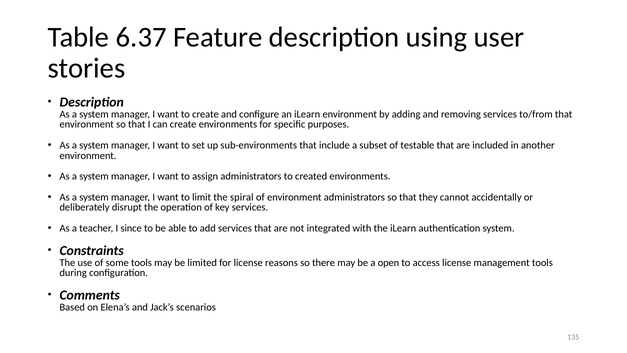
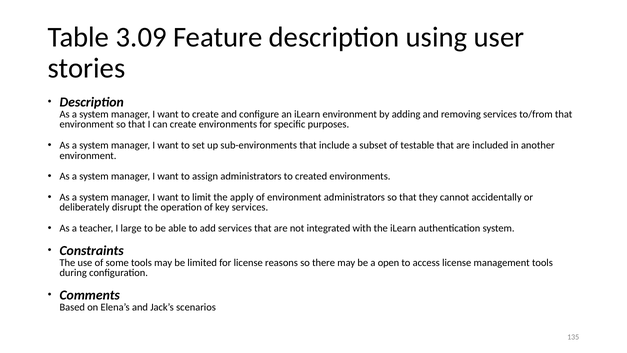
6.37: 6.37 -> 3.09
spiral: spiral -> apply
since: since -> large
